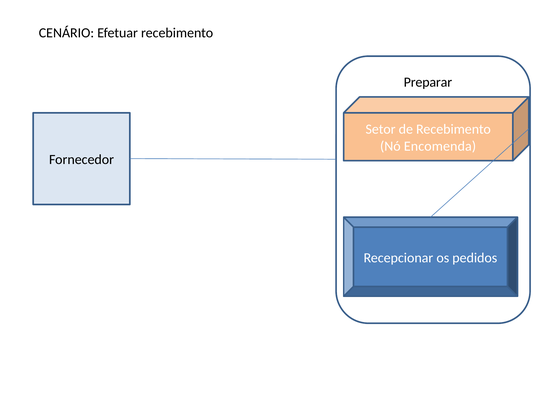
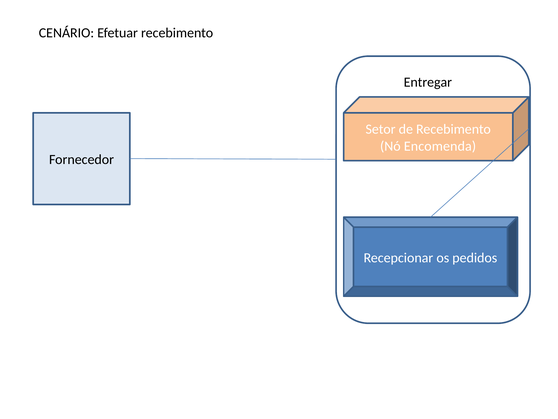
Preparar: Preparar -> Entregar
